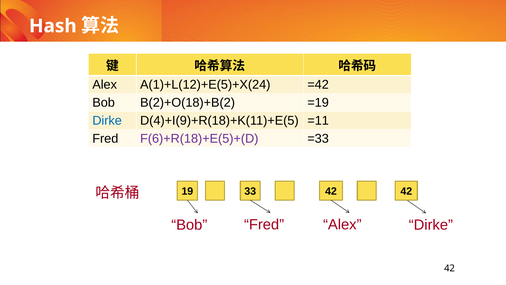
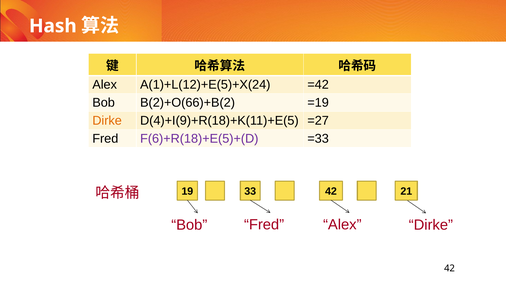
B(2)+O(18)+B(2: B(2)+O(18)+B(2 -> B(2)+O(66)+B(2
Dirke at (107, 121) colour: blue -> orange
=11: =11 -> =27
42 42: 42 -> 21
